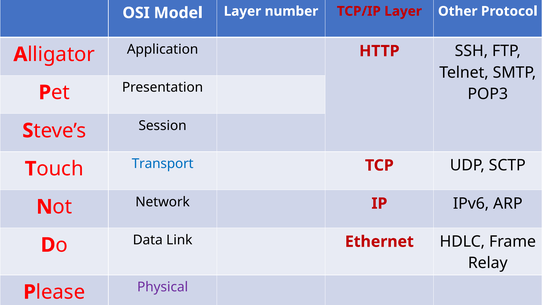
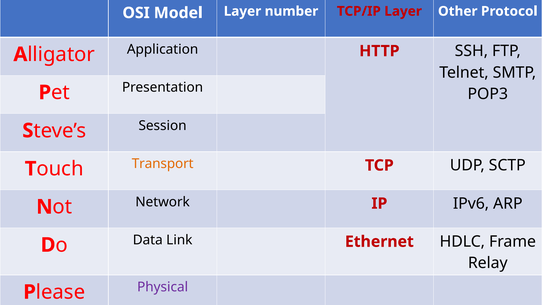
Transport colour: blue -> orange
